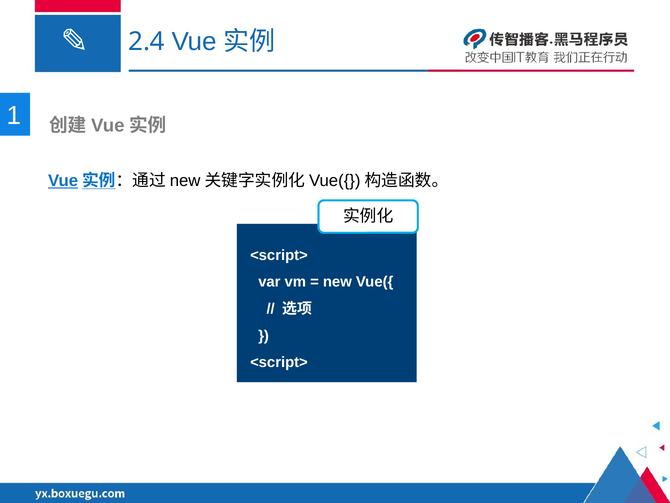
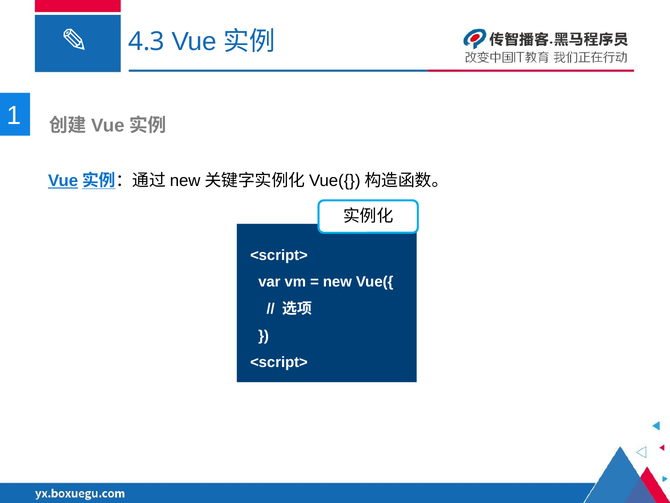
2.4: 2.4 -> 4.3
